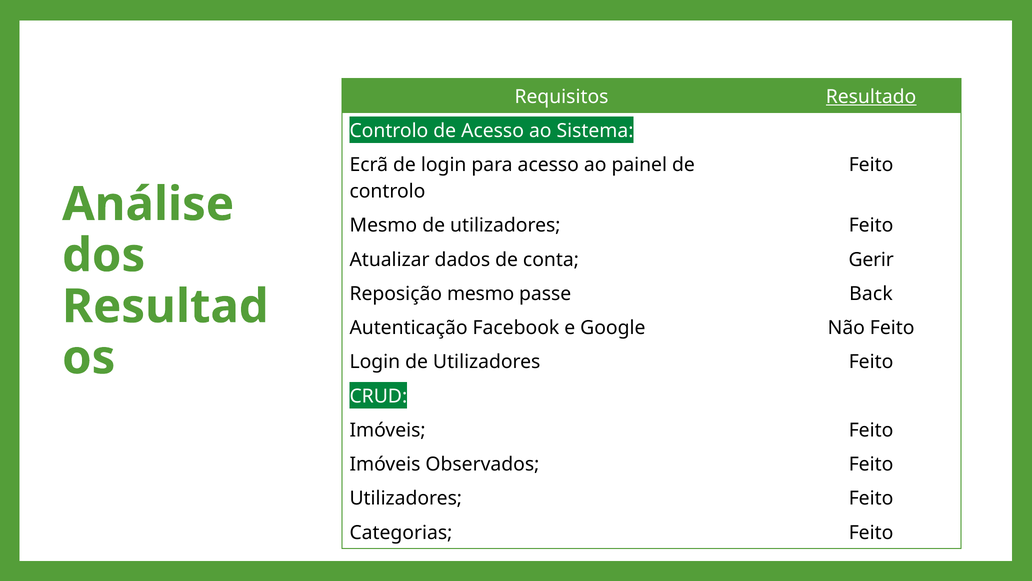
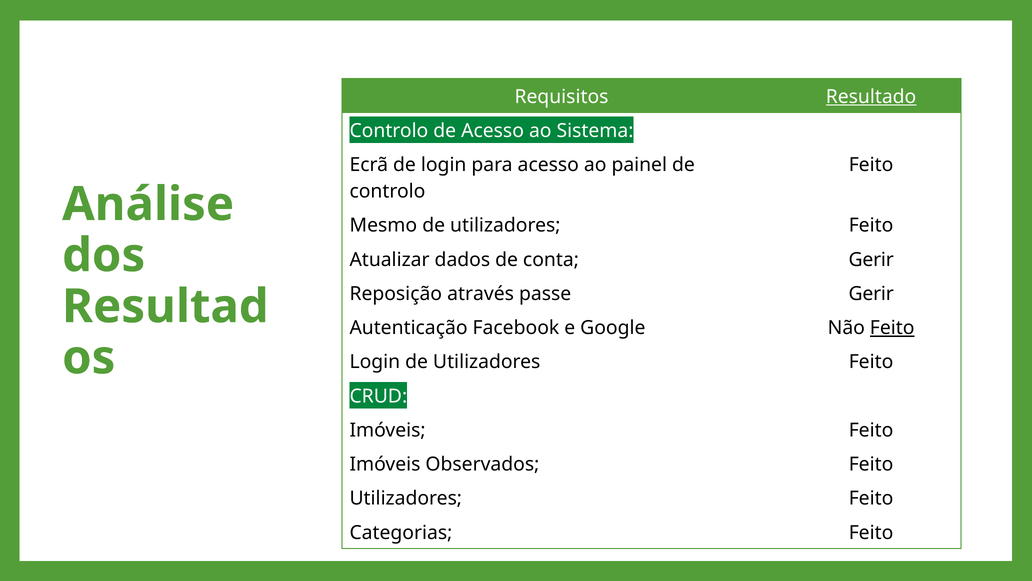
Reposição mesmo: mesmo -> através
passe Back: Back -> Gerir
Feito at (892, 328) underline: none -> present
